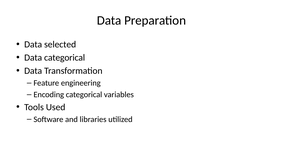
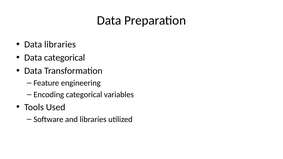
Data selected: selected -> libraries
